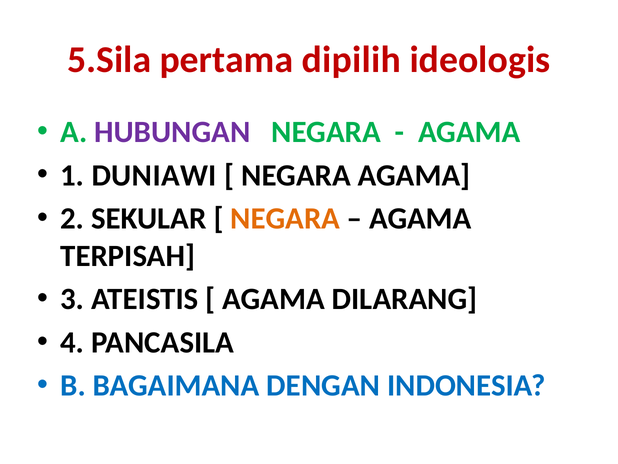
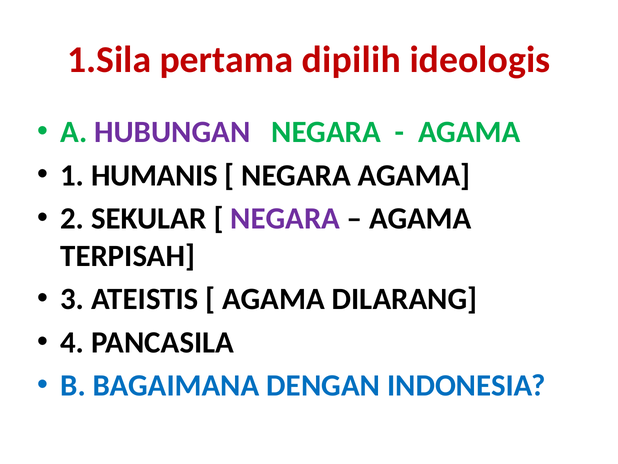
5.Sila: 5.Sila -> 1.Sila
DUNIAWI: DUNIAWI -> HUMANIS
NEGARA at (285, 218) colour: orange -> purple
